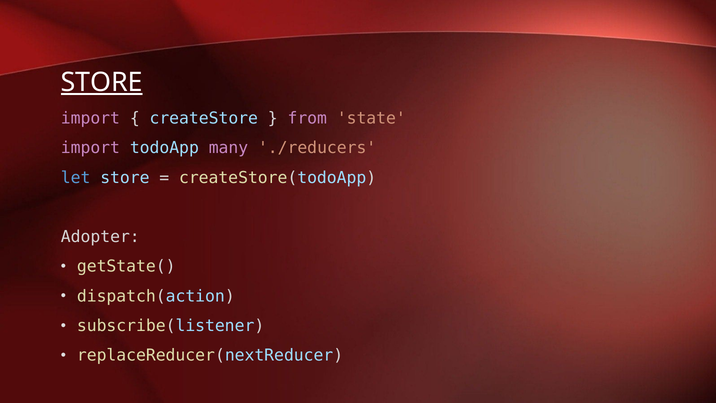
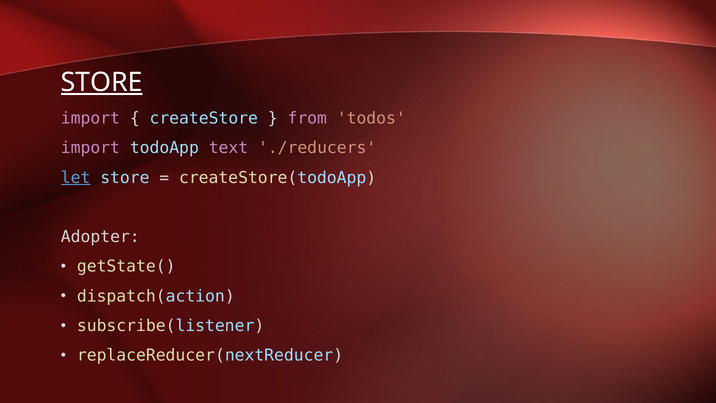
state: state -> todos
many: many -> text
let underline: none -> present
